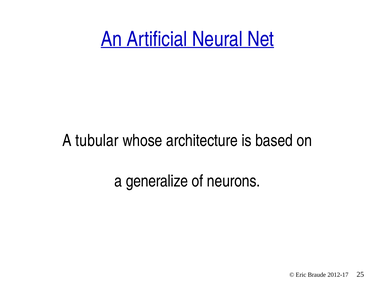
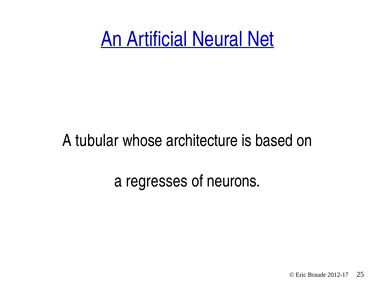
generalize: generalize -> regresses
